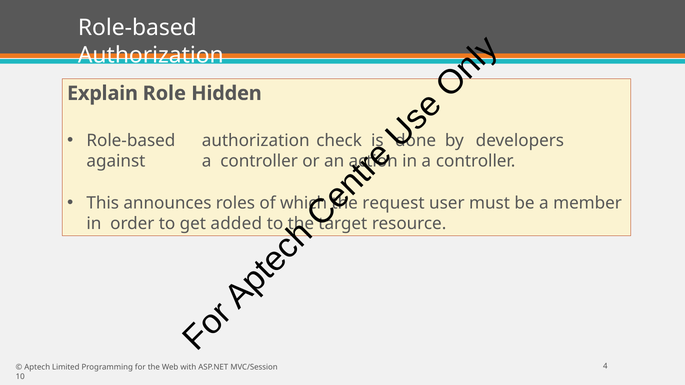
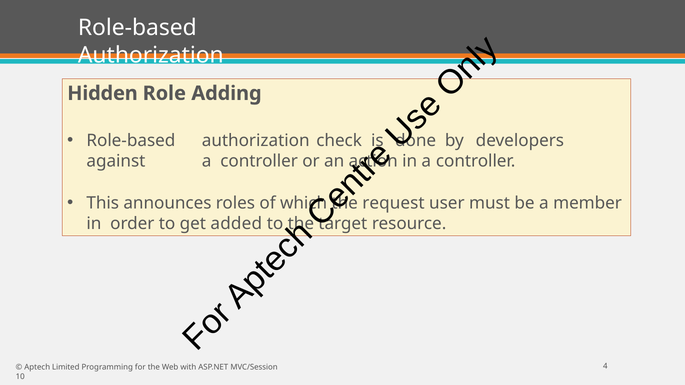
Explain: Explain -> Hidden
Hidden: Hidden -> Adding
